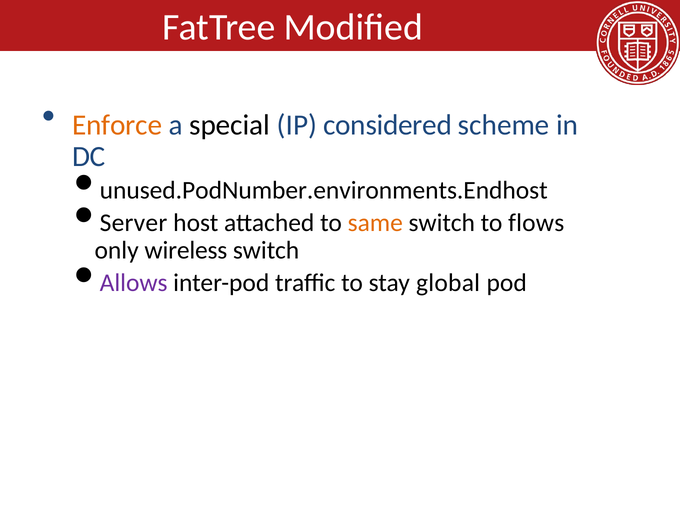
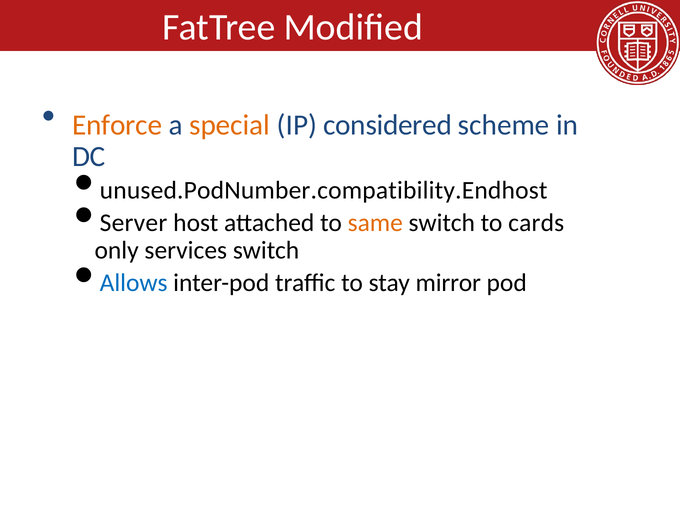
special colour: black -> orange
unused.PodNumber.environments.Endhost: unused.PodNumber.environments.Endhost -> unused.PodNumber.compatibility.Endhost
flows: flows -> cards
wireless: wireless -> services
Allows colour: purple -> blue
global: global -> mirror
